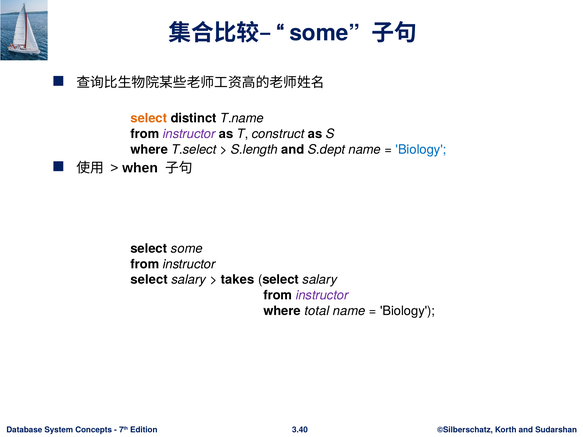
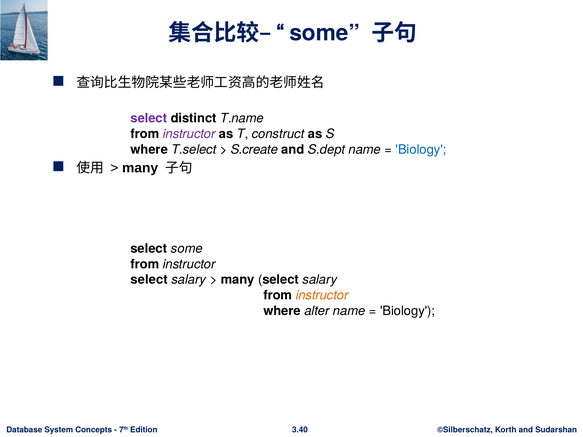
select at (149, 118) colour: orange -> purple
S.length: S.length -> S.create
when at (140, 168): when -> many
takes at (238, 280): takes -> many
instructor at (322, 295) colour: purple -> orange
total: total -> alter
